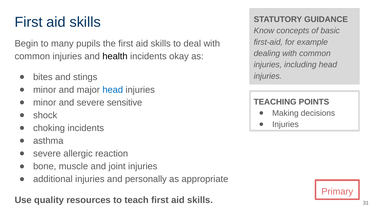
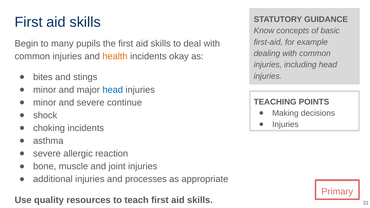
health colour: black -> orange
sensitive: sensitive -> continue
personally: personally -> processes
